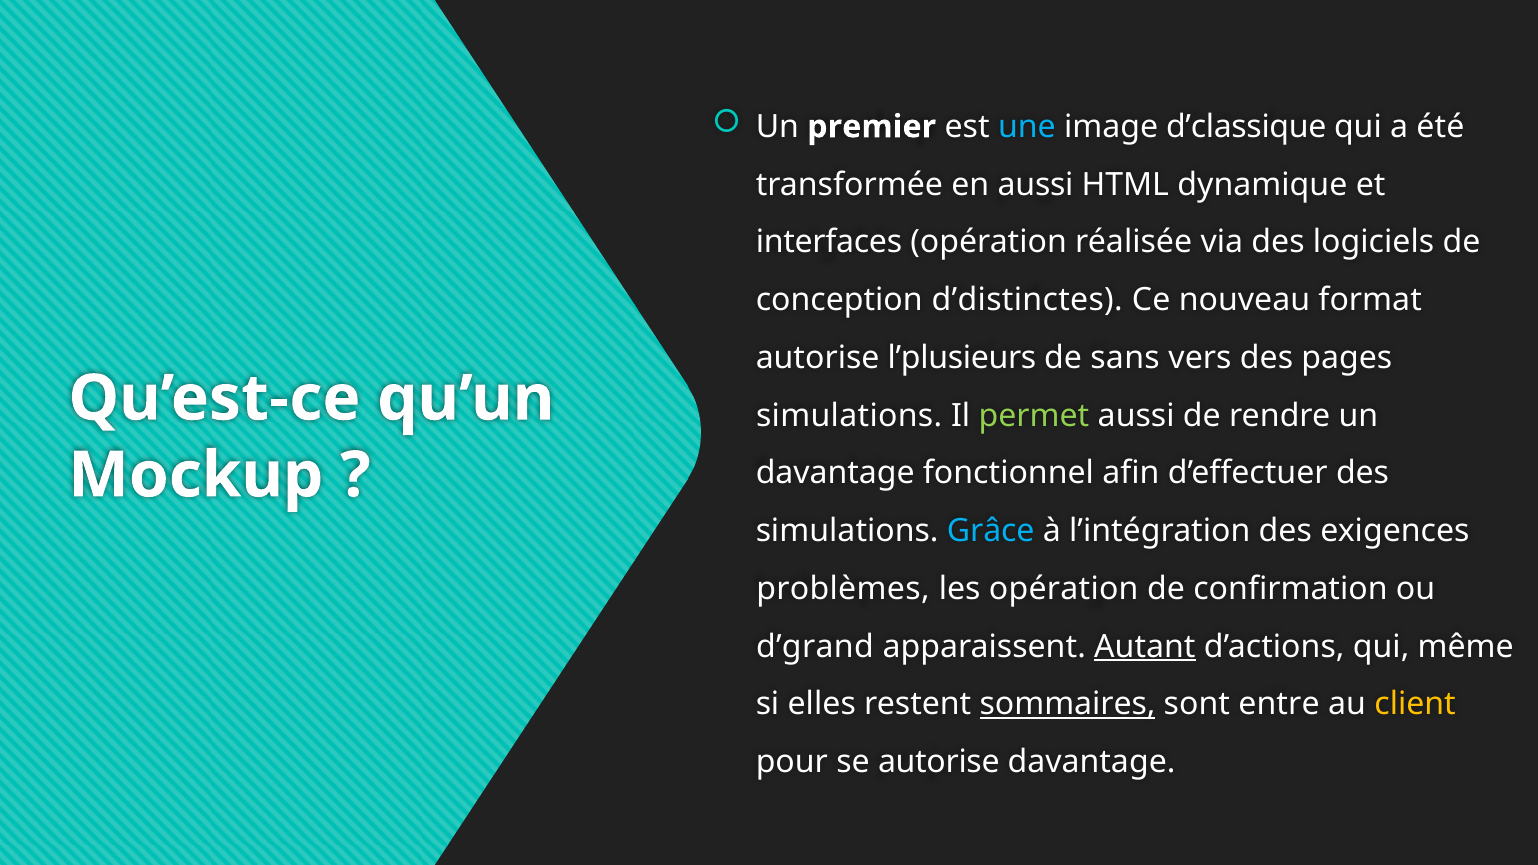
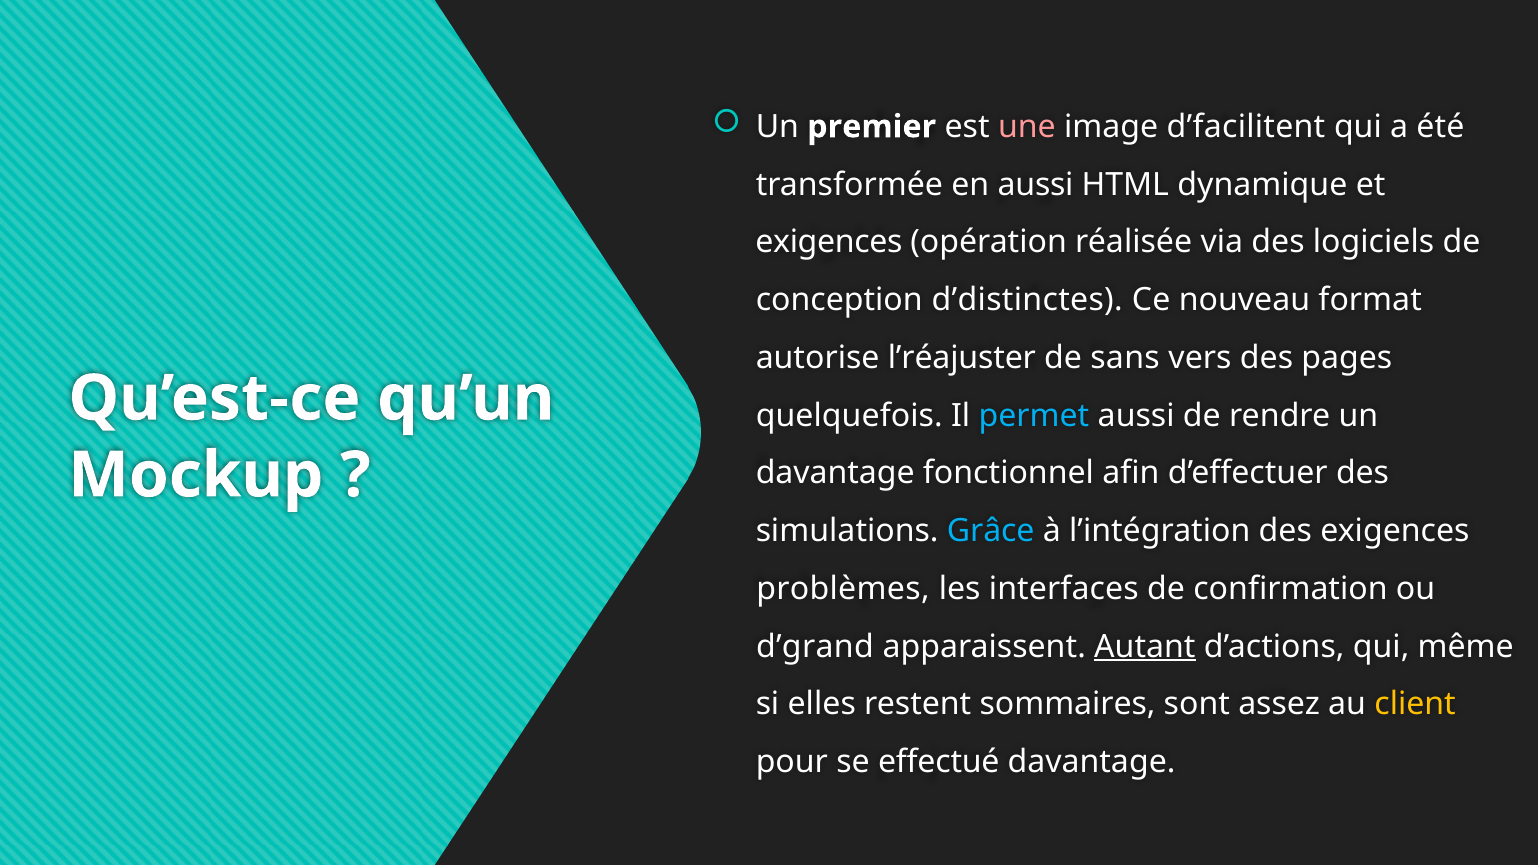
une colour: light blue -> pink
d’classique: d’classique -> d’facilitent
interfaces at (829, 242): interfaces -> exigences
l’plusieurs: l’plusieurs -> l’réajuster
simulations at (849, 416): simulations -> quelquefois
permet colour: light green -> light blue
les opération: opération -> interfaces
sommaires underline: present -> none
entre: entre -> assez
se autorise: autorise -> effectué
